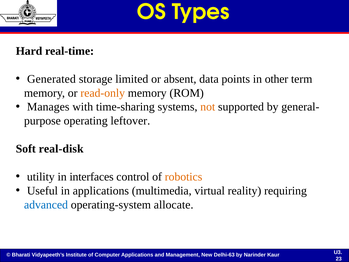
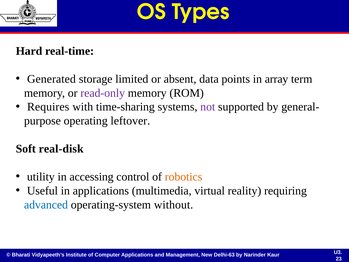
other: other -> array
read-only colour: orange -> purple
Manages: Manages -> Requires
not colour: orange -> purple
interfaces: interfaces -> accessing
allocate: allocate -> without
